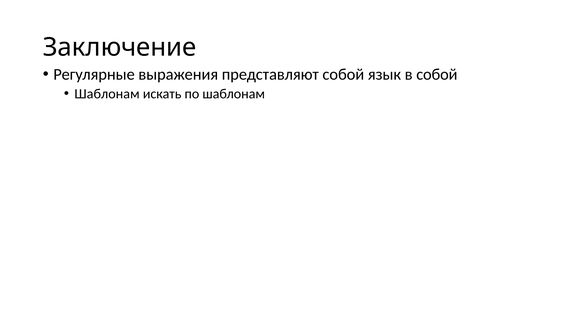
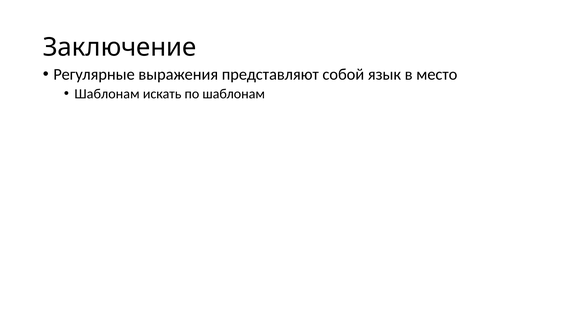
в собой: собой -> место
